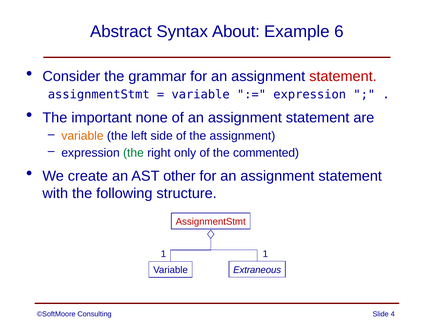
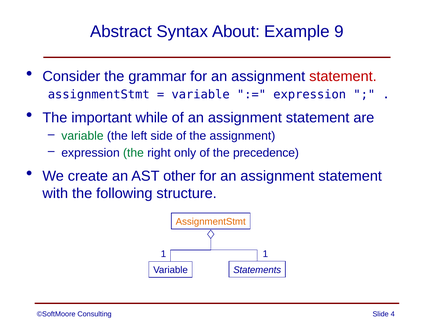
6: 6 -> 9
none: none -> while
variable at (83, 136) colour: orange -> green
commented: commented -> precedence
AssignmentStmt at (211, 222) colour: red -> orange
Extraneous: Extraneous -> Statements
